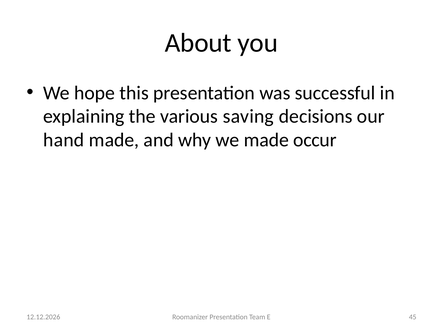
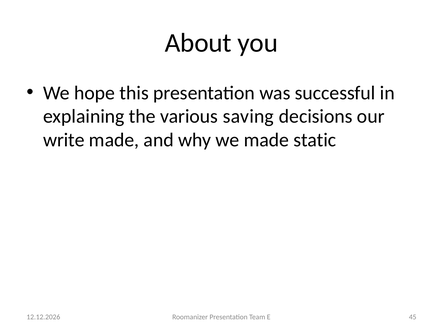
hand: hand -> write
occur: occur -> static
